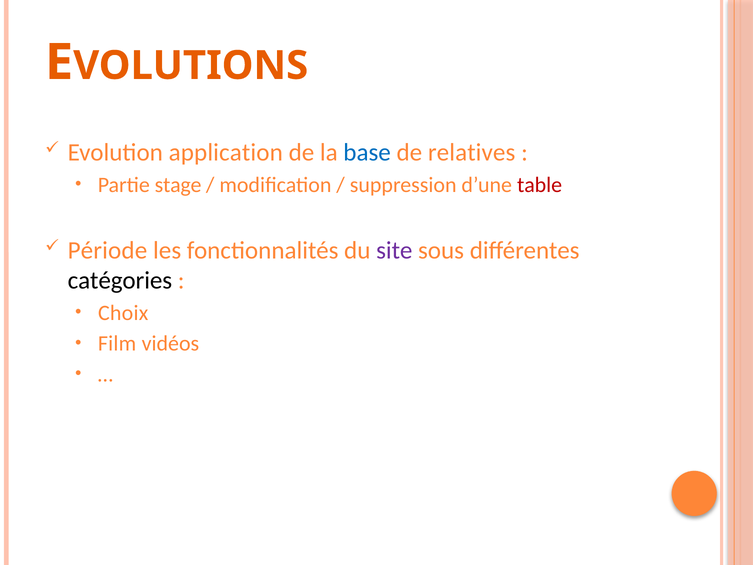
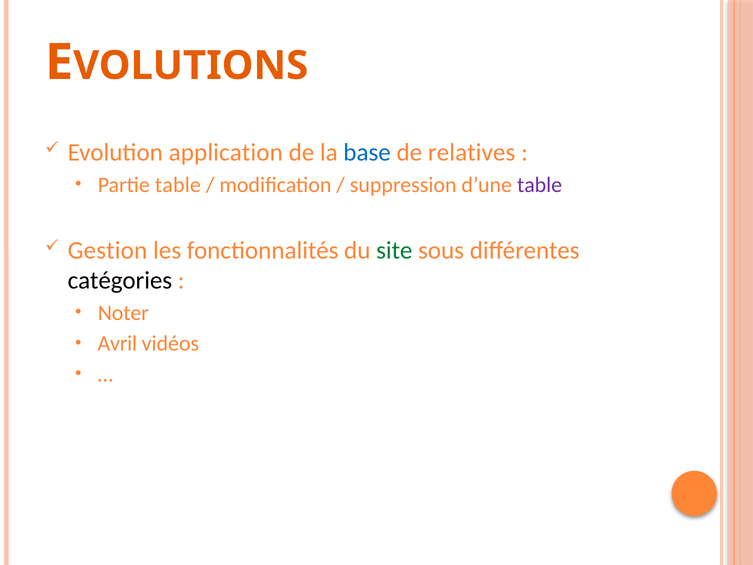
Partie stage: stage -> table
table at (540, 185) colour: red -> purple
Période: Période -> Gestion
site colour: purple -> green
Choix: Choix -> Noter
Film: Film -> Avril
